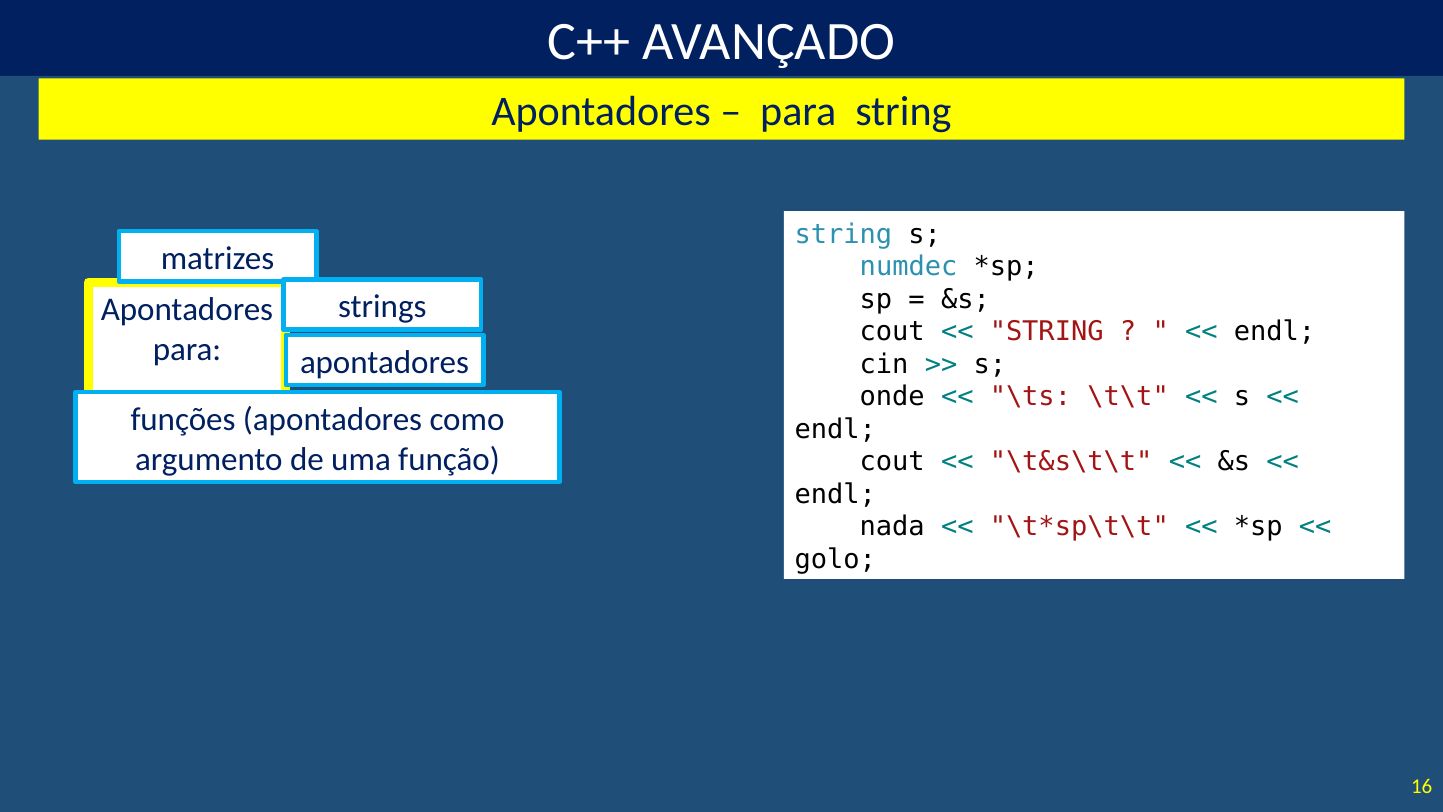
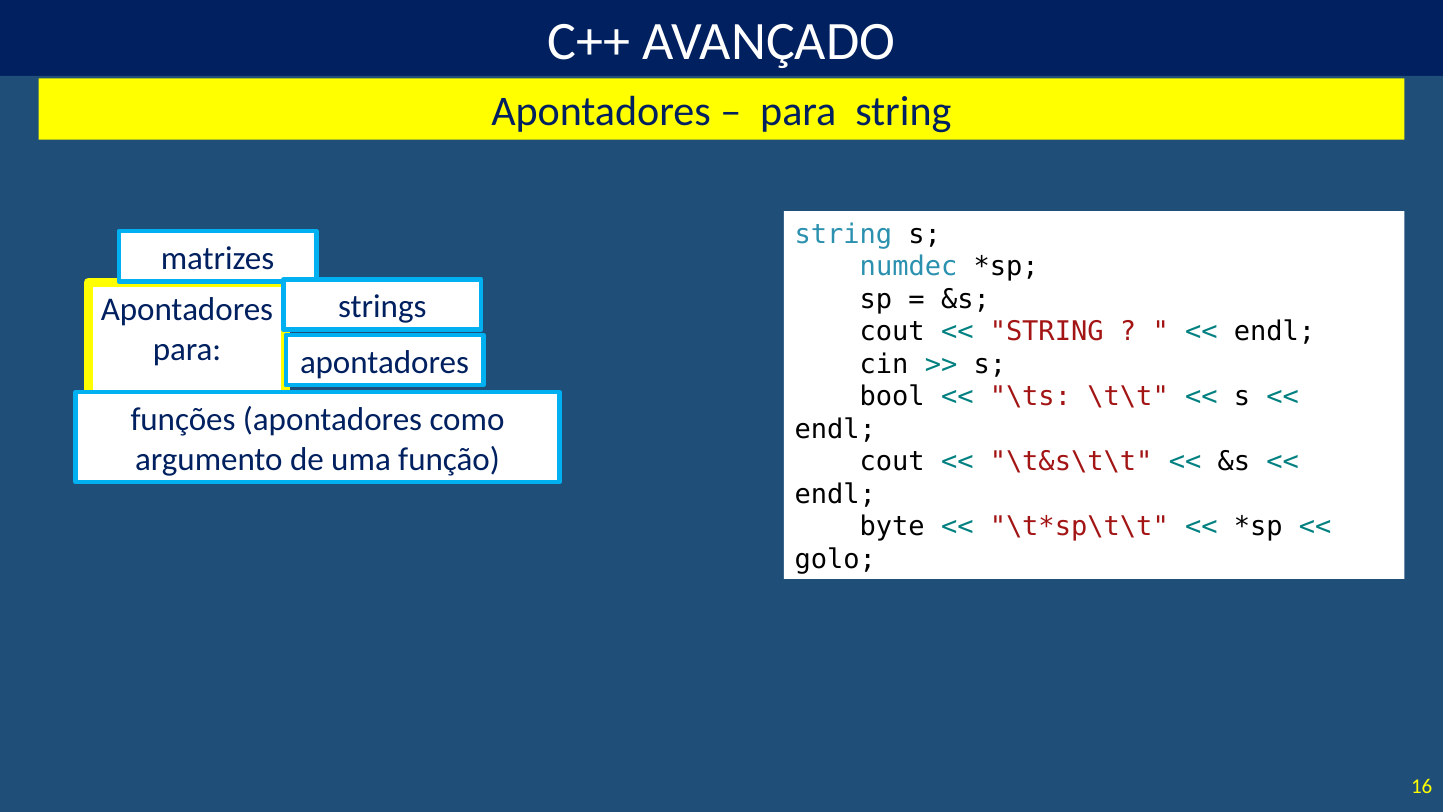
onde: onde -> bool
nada: nada -> byte
